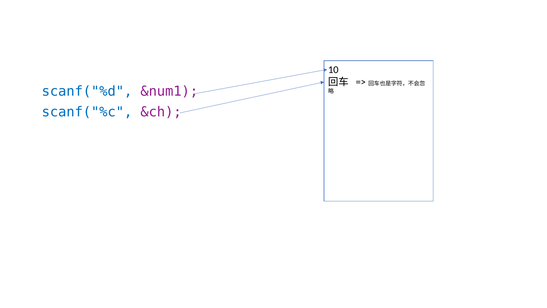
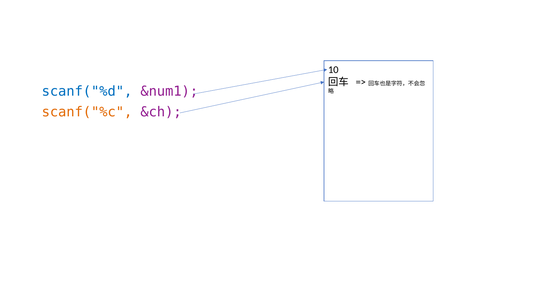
scanf("%c colour: blue -> orange
